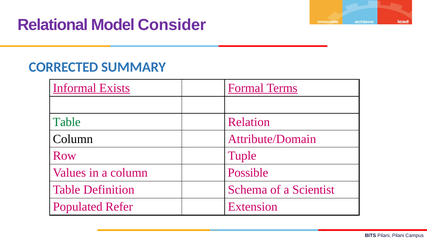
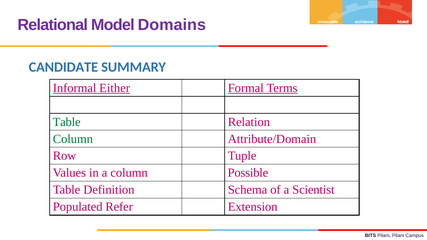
Consider: Consider -> Domains
CORRECTED: CORRECTED -> CANDIDATE
Exists: Exists -> Either
Column at (73, 139) colour: black -> green
